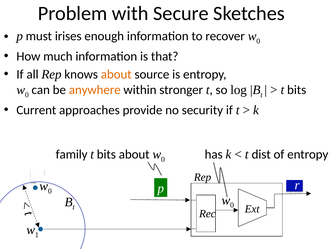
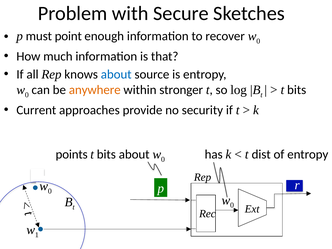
irises: irises -> point
about at (116, 74) colour: orange -> blue
family: family -> points
